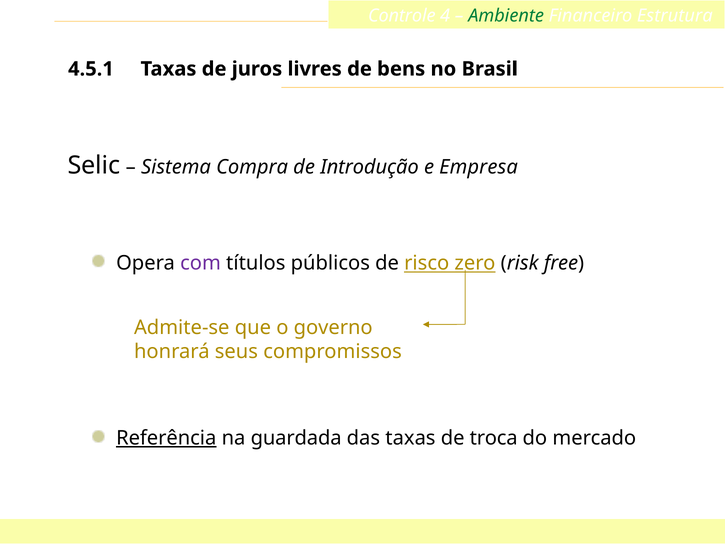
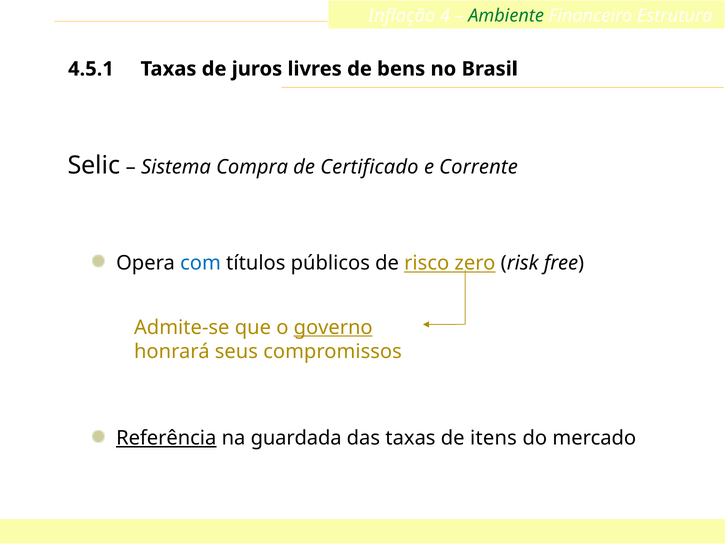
Controle: Controle -> Inflação
Introdução: Introdução -> Certificado
Empresa: Empresa -> Corrente
com colour: purple -> blue
governo underline: none -> present
troca: troca -> itens
